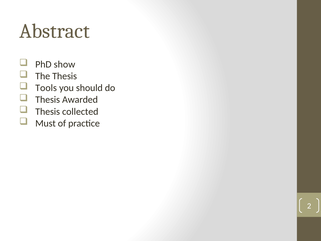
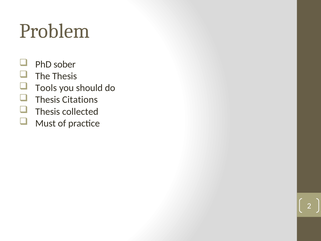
Abstract: Abstract -> Problem
show: show -> sober
Awarded: Awarded -> Citations
